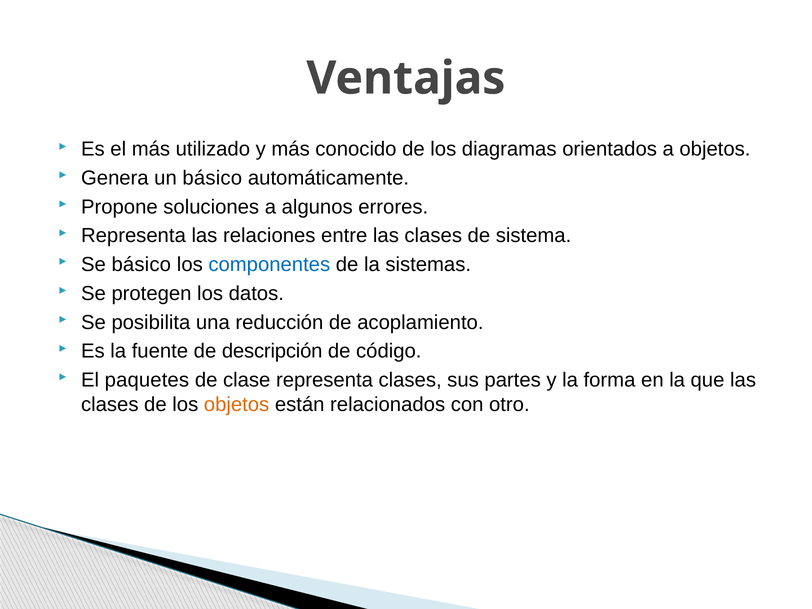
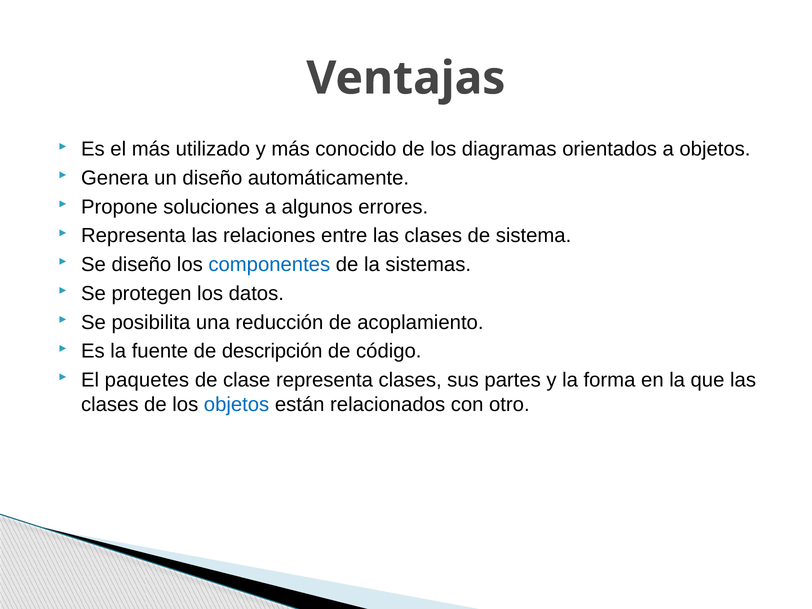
un básico: básico -> diseño
Se básico: básico -> diseño
objetos at (237, 404) colour: orange -> blue
